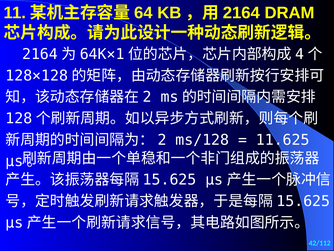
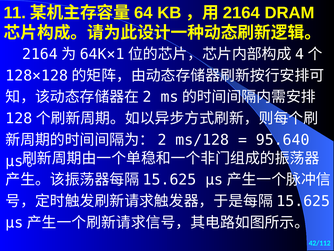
11.625: 11.625 -> 95.640
